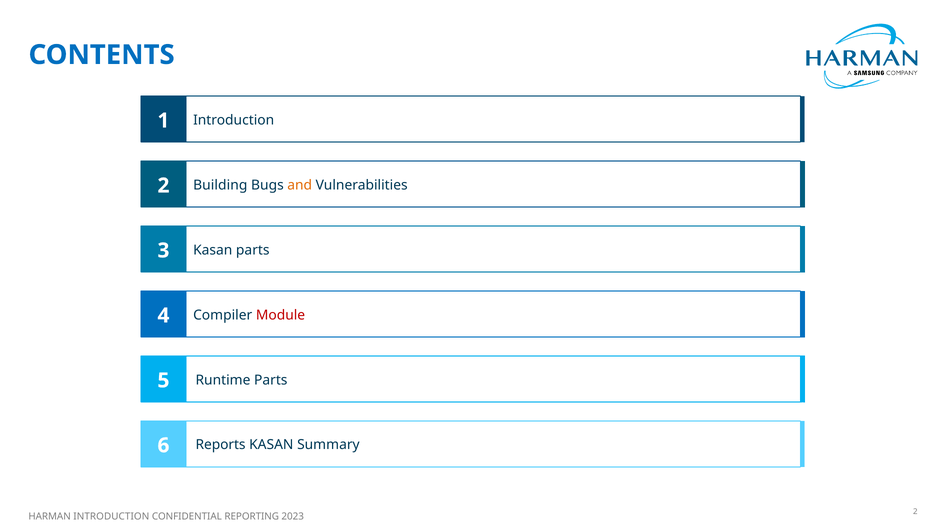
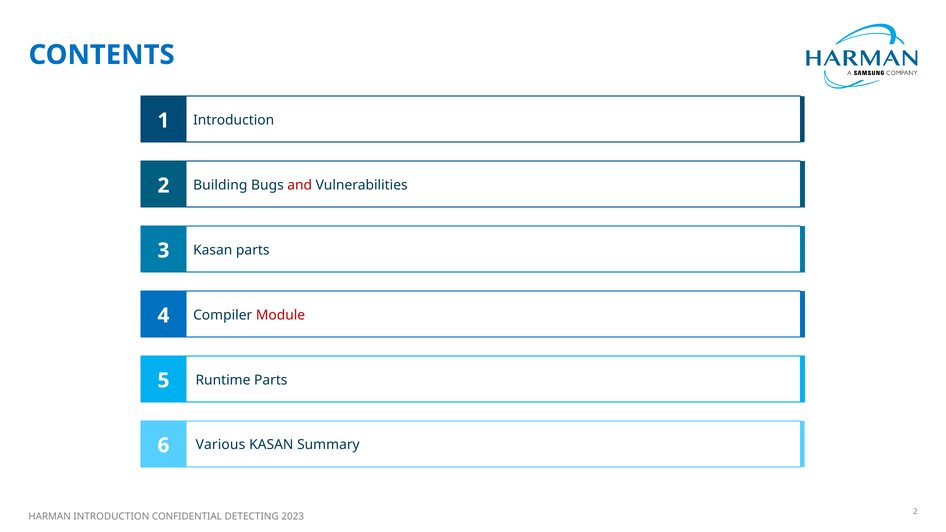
and colour: orange -> red
Reports: Reports -> Various
REPORTING: REPORTING -> DETECTING
